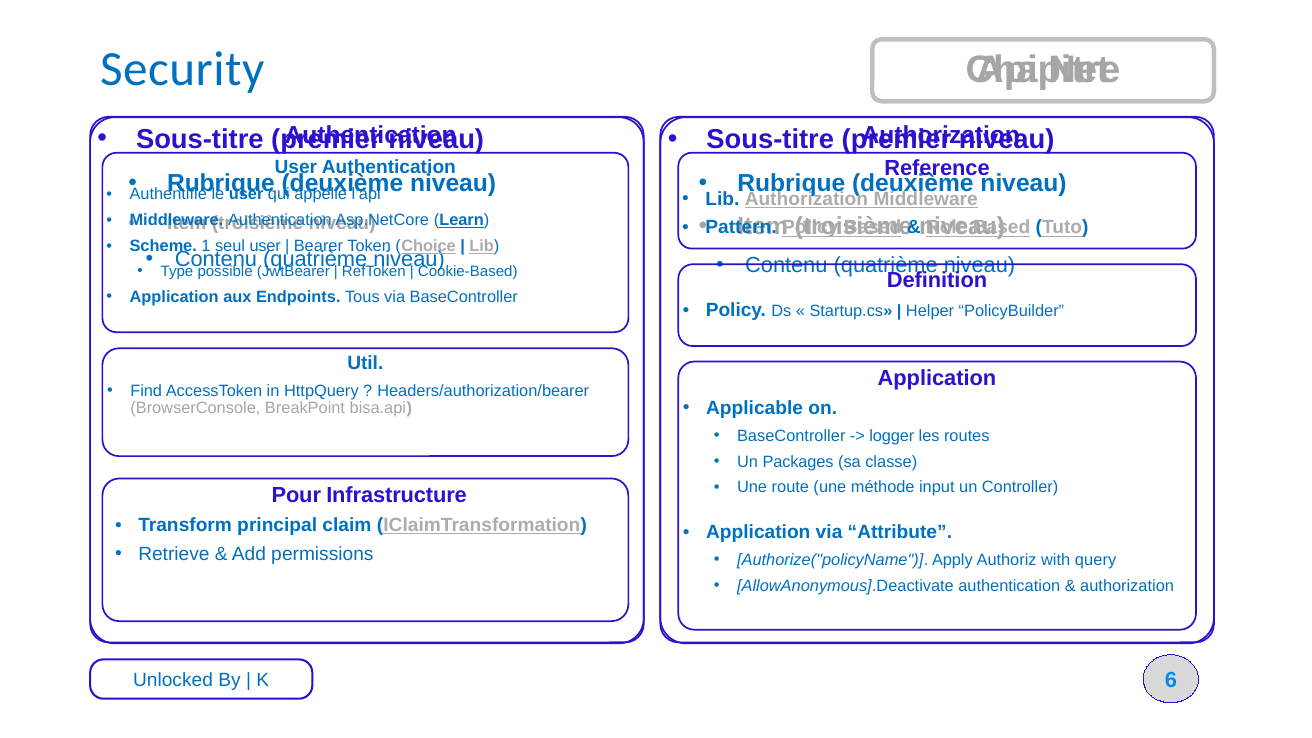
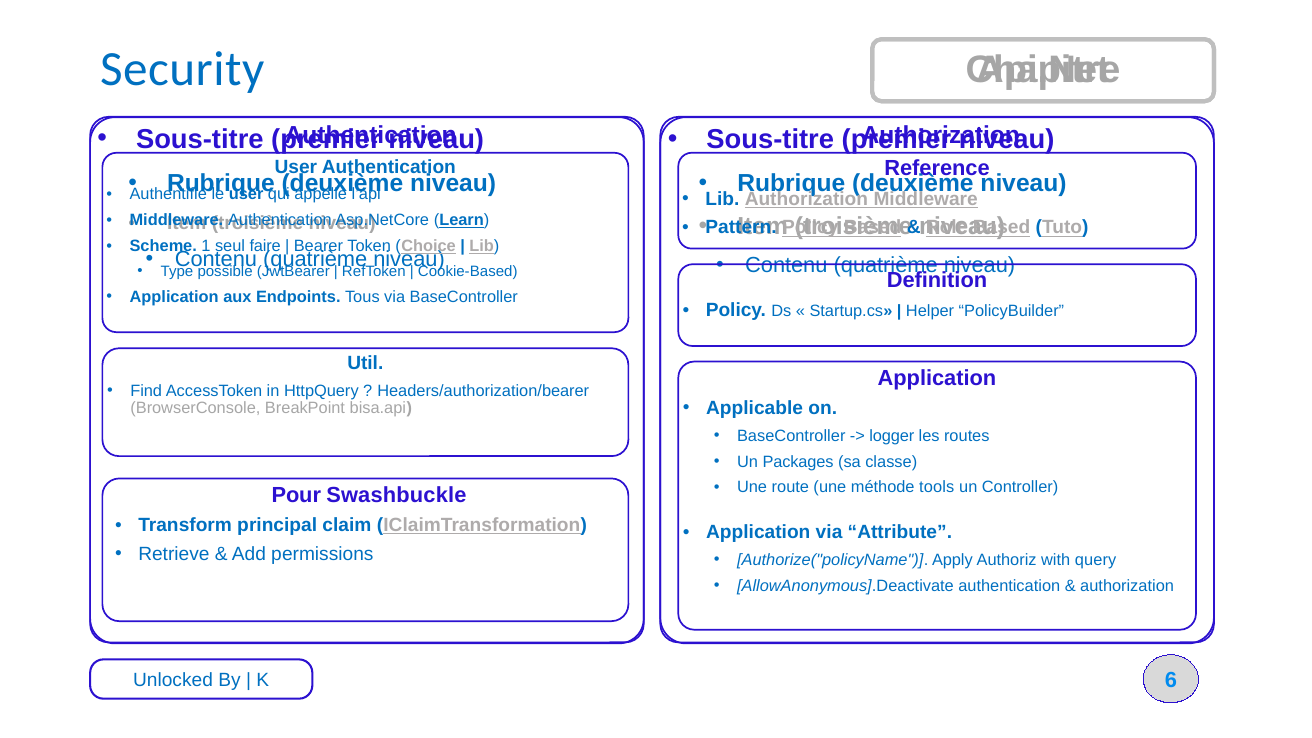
user at (265, 246): user -> faire
input: input -> tools
Infrastructure: Infrastructure -> Swashbuckle
